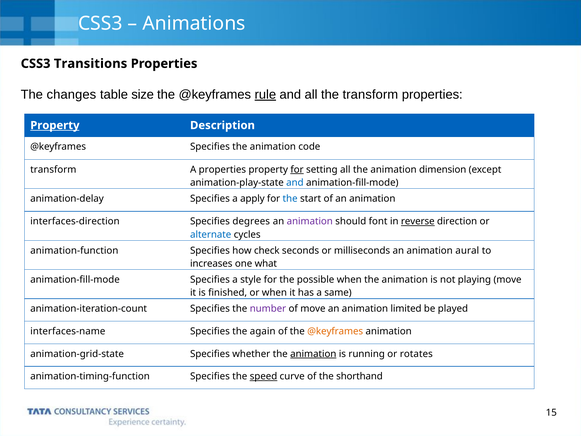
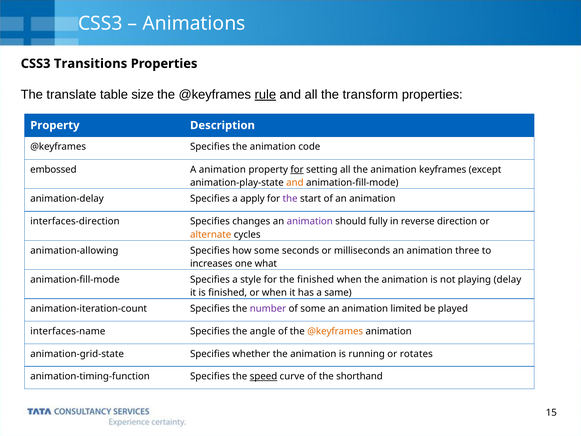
changes: changes -> translate
Property at (55, 125) underline: present -> none
transform at (53, 169): transform -> embossed
A properties: properties -> animation
dimension: dimension -> keyframes
and at (295, 183) colour: blue -> orange
the at (290, 199) colour: blue -> purple
degrees: degrees -> changes
font: font -> fully
reverse underline: present -> none
alternate colour: blue -> orange
animation-function: animation-function -> animation-allowing
how check: check -> some
aural: aural -> three
the possible: possible -> finished
playing move: move -> delay
of move: move -> some
again: again -> angle
animation at (313, 354) underline: present -> none
